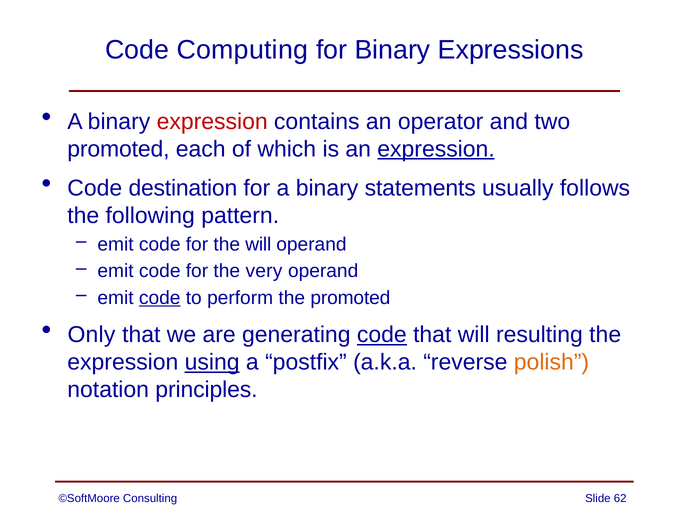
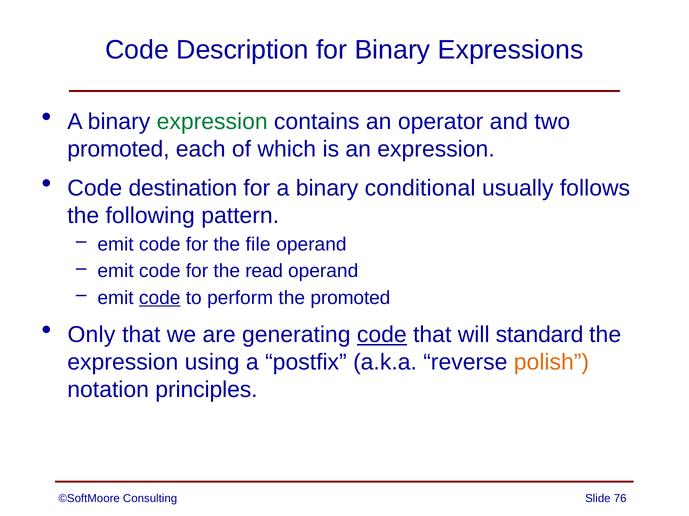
Computing: Computing -> Description
expression at (212, 122) colour: red -> green
expression at (436, 149) underline: present -> none
statements: statements -> conditional
the will: will -> file
very: very -> read
resulting: resulting -> standard
using underline: present -> none
62: 62 -> 76
